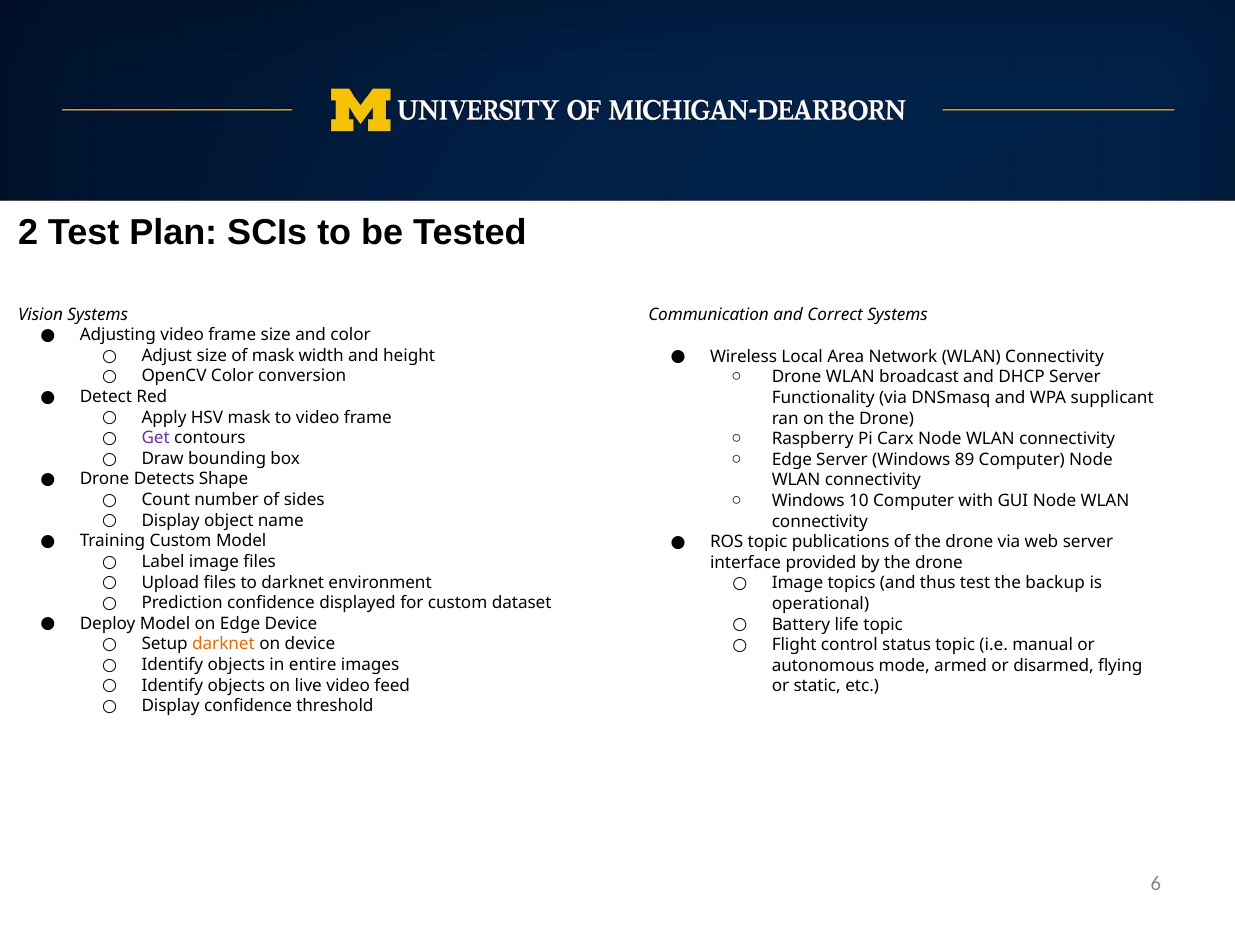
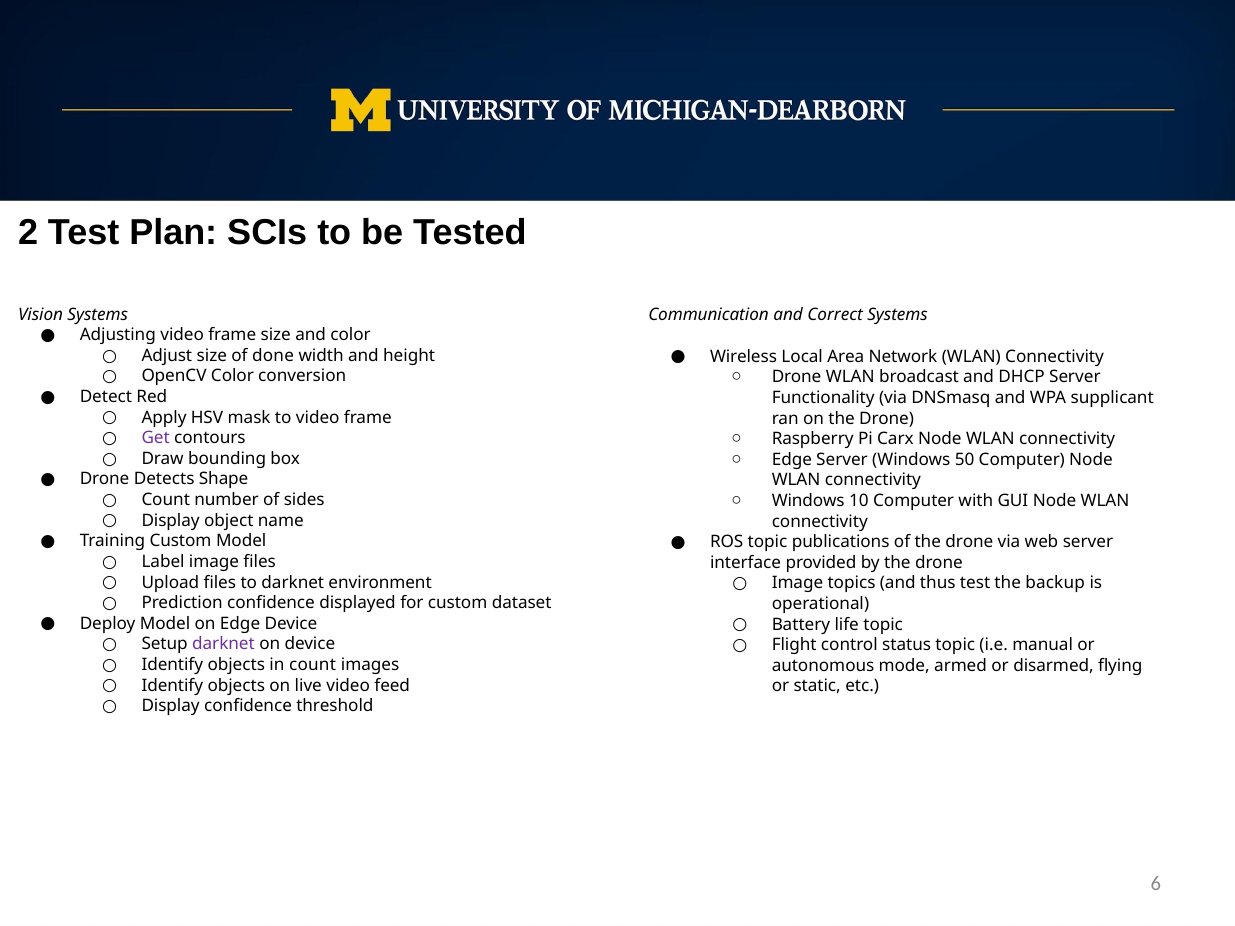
of mask: mask -> done
89: 89 -> 50
darknet at (223, 644) colour: orange -> purple
in entire: entire -> count
